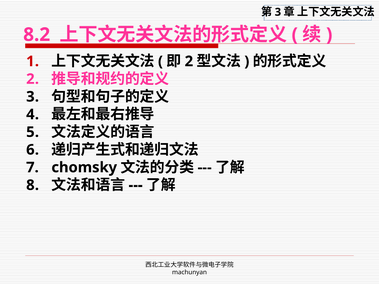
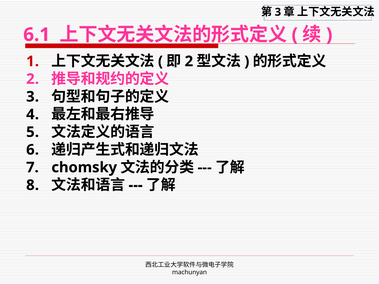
8.2: 8.2 -> 6.1
